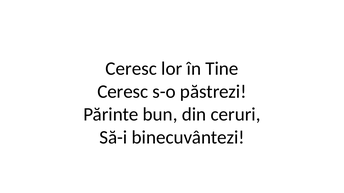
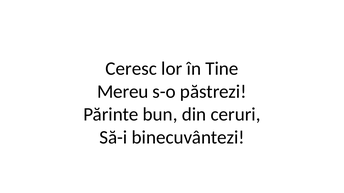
Ceresc at (123, 92): Ceresc -> Mereu
